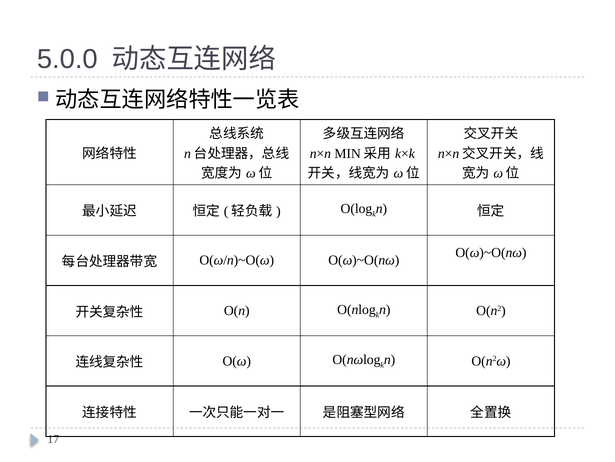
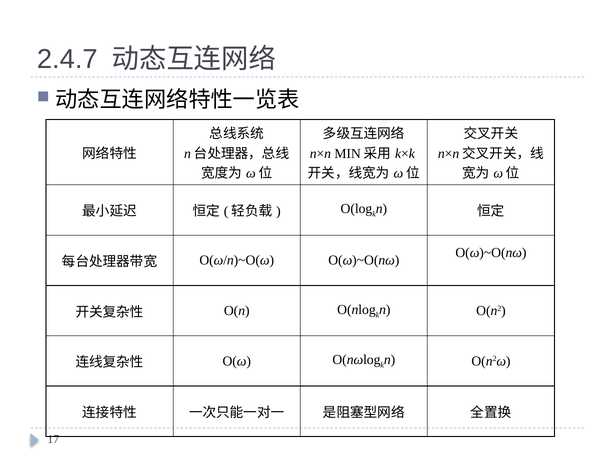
5.0.0: 5.0.0 -> 2.4.7
